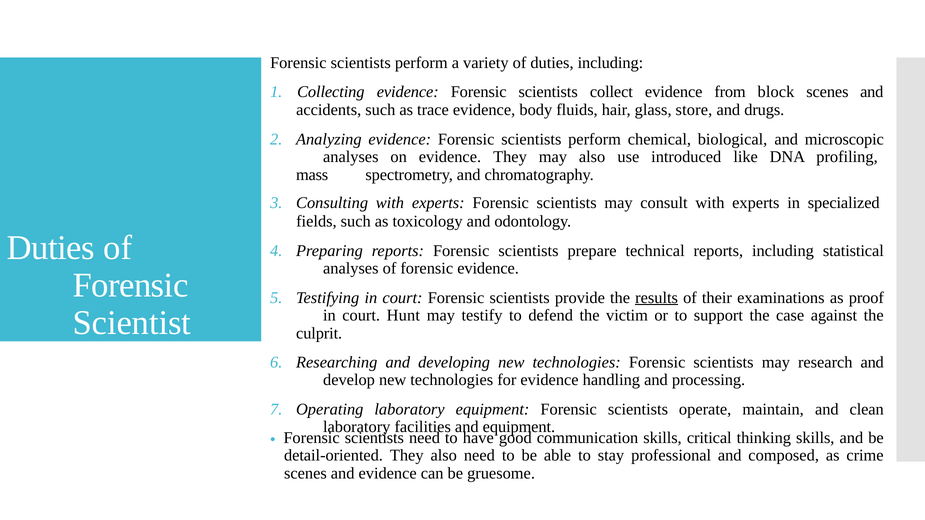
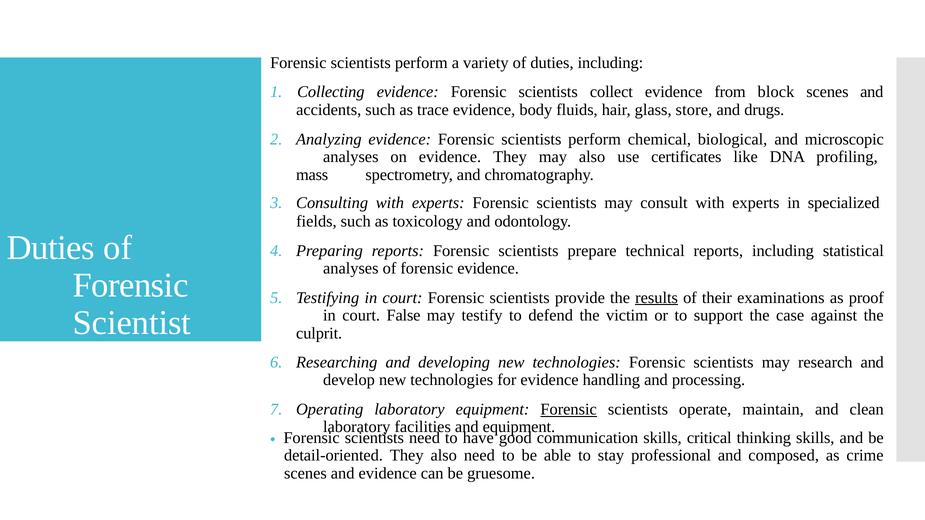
introduced: introduced -> certificates
Hunt: Hunt -> False
Forensic at (569, 410) underline: none -> present
